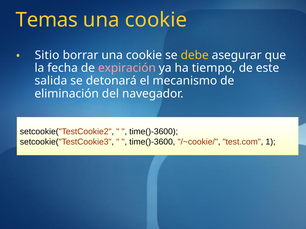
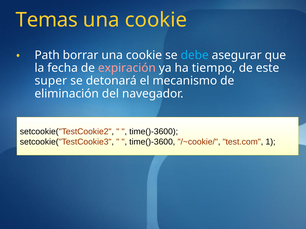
Sitio: Sitio -> Path
debe colour: yellow -> light blue
salida: salida -> super
